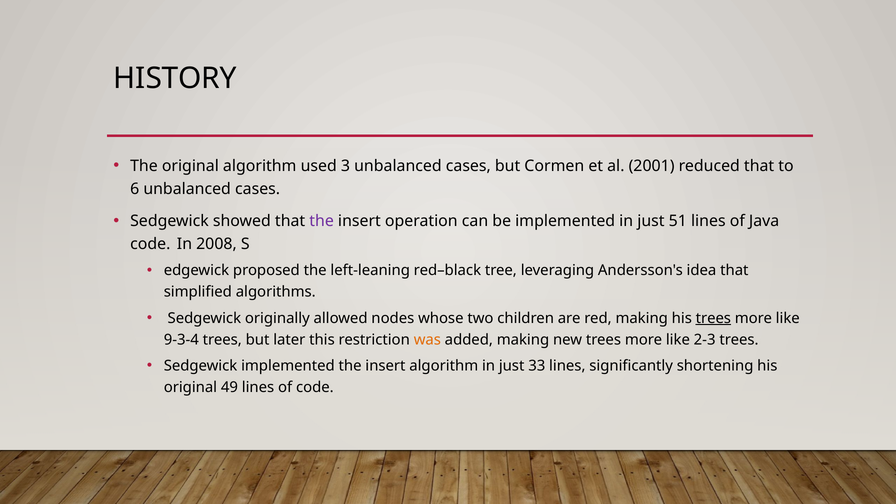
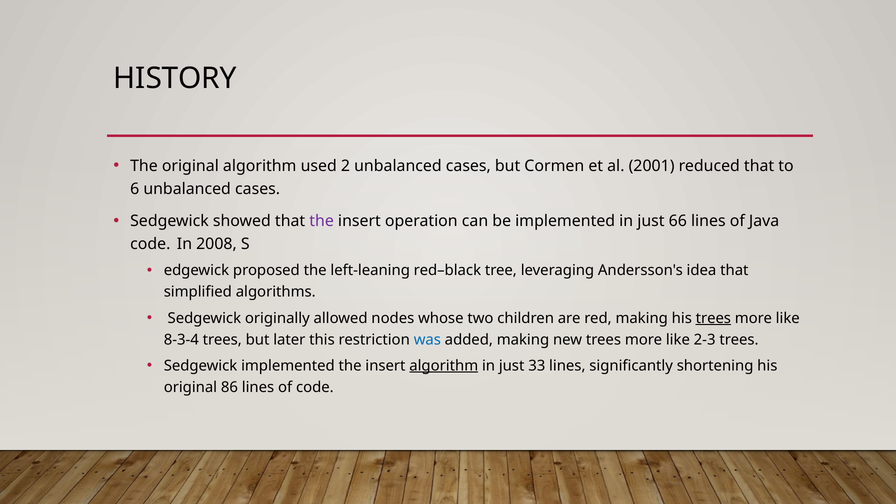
3: 3 -> 2
51: 51 -> 66
9-3-4: 9-3-4 -> 8-3-4
was colour: orange -> blue
algorithm at (444, 366) underline: none -> present
49: 49 -> 86
